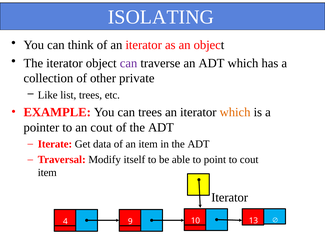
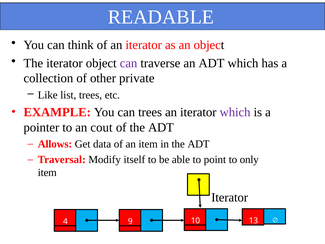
ISOLATING: ISOLATING -> READABLE
which at (235, 112) colour: orange -> purple
Iterate: Iterate -> Allows
to cout: cout -> only
